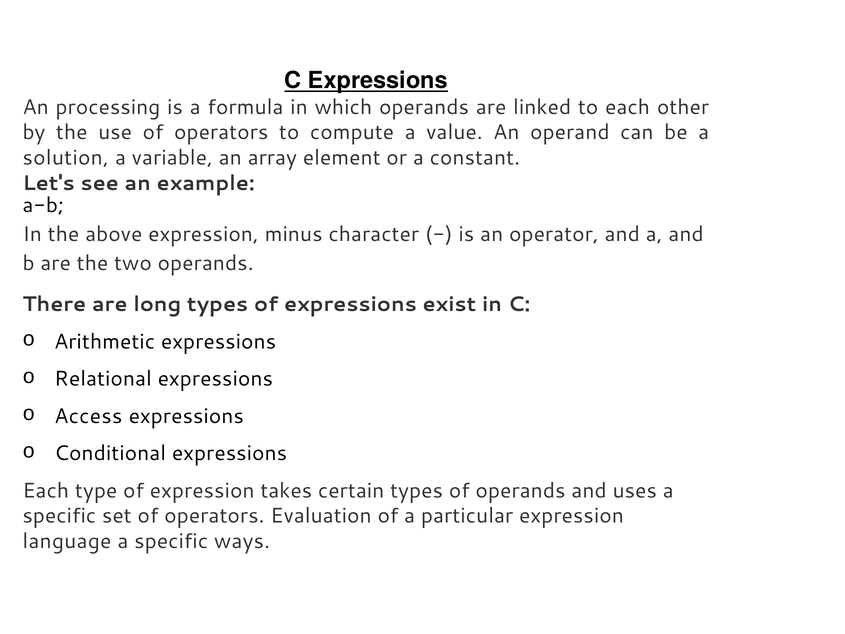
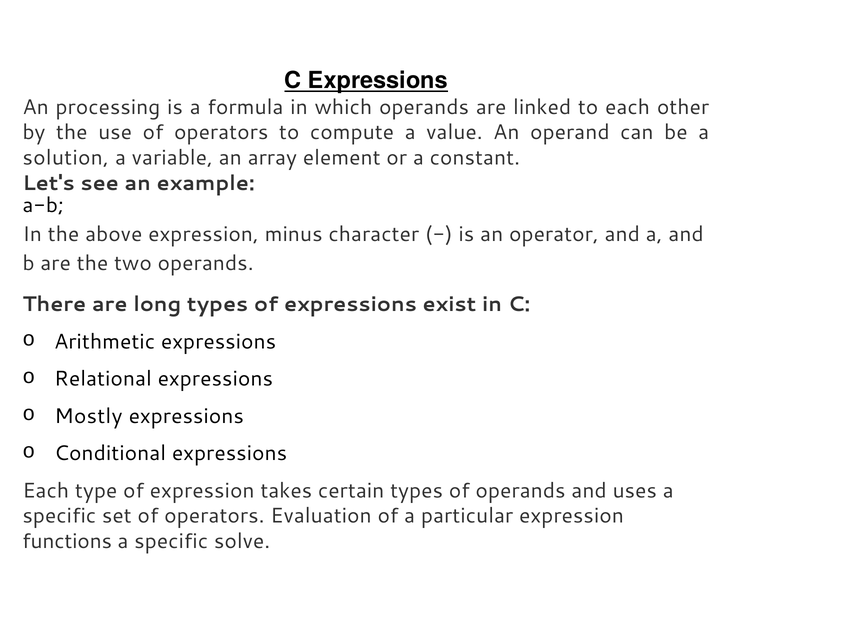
Access: Access -> Mostly
language: language -> functions
ways: ways -> solve
